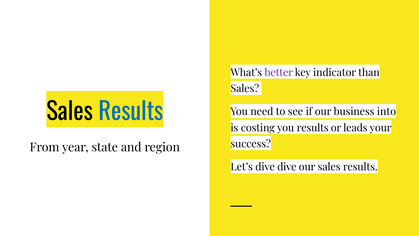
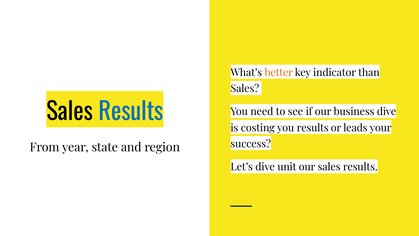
better colour: purple -> orange
business into: into -> dive
dive dive: dive -> unit
